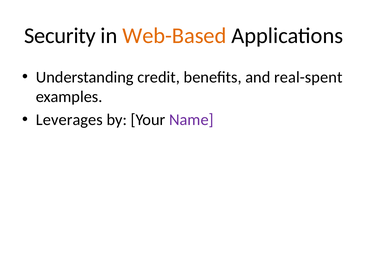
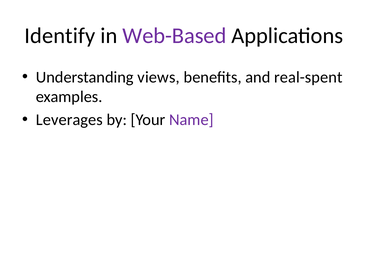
Security: Security -> Identify
Web-Based colour: orange -> purple
credit: credit -> views
